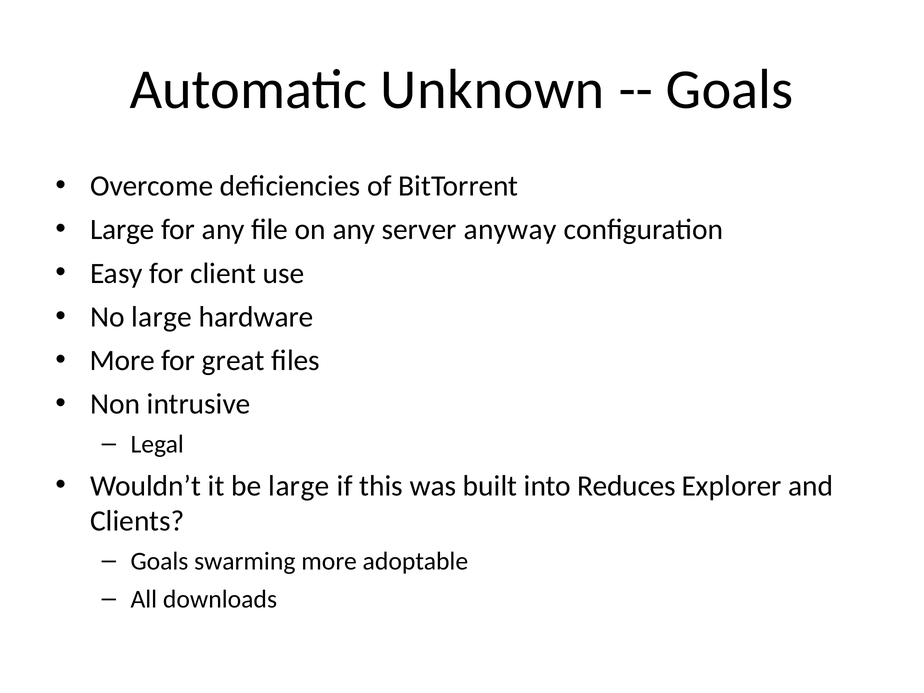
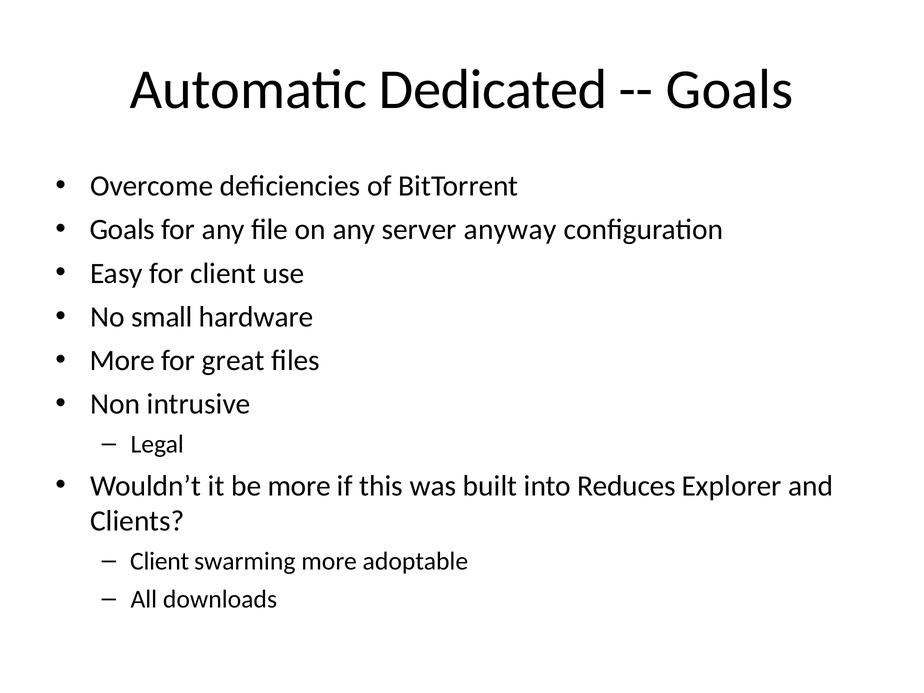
Unknown: Unknown -> Dedicated
Large at (122, 230): Large -> Goals
No large: large -> small
be large: large -> more
Goals at (159, 561): Goals -> Client
